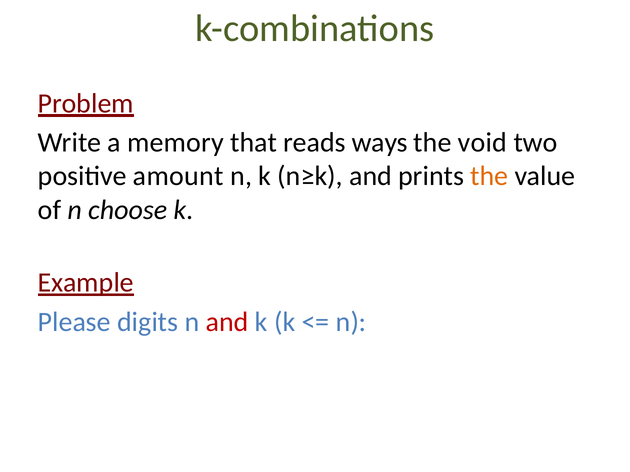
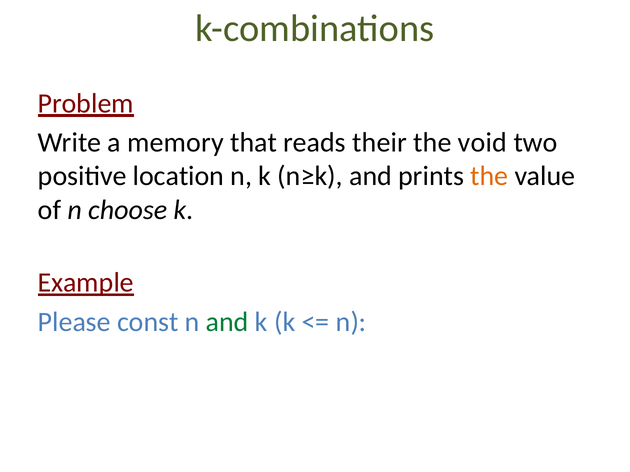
ways: ways -> their
amount: amount -> location
digits: digits -> const
and at (227, 322) colour: red -> green
